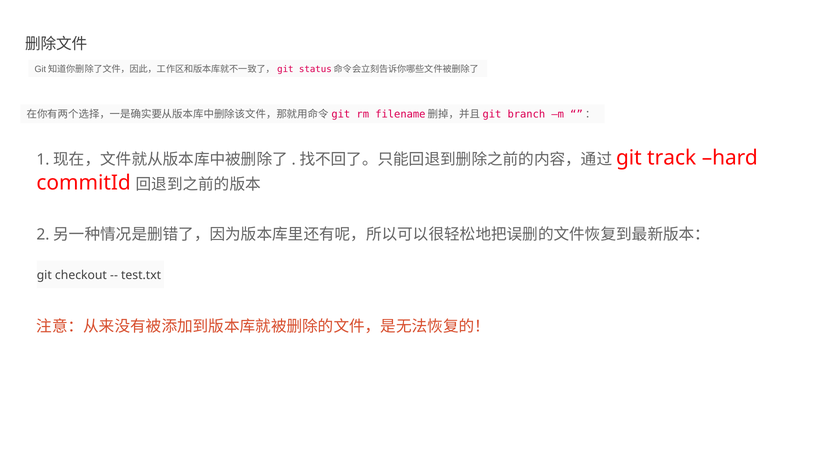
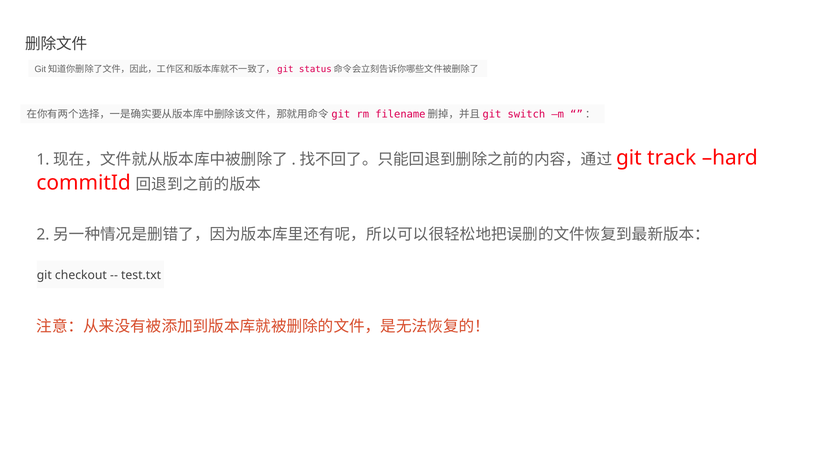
branch: branch -> switch
